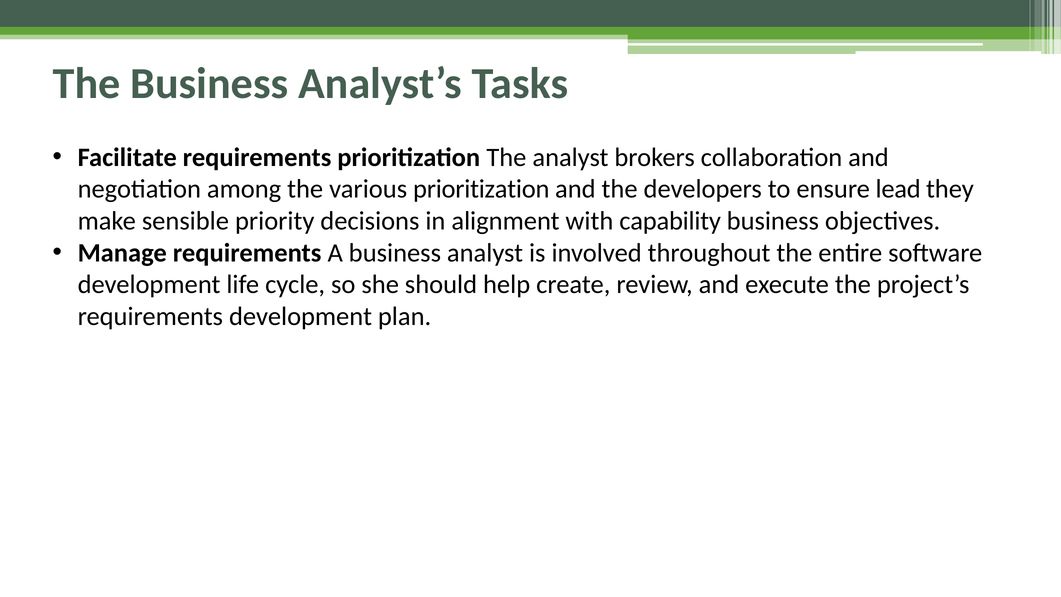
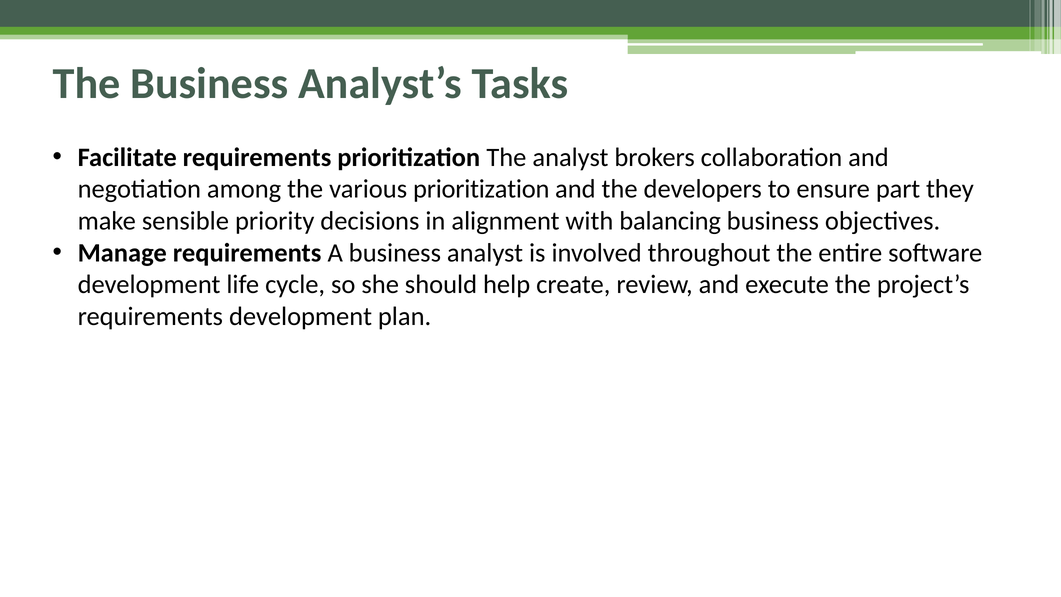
lead: lead -> part
capability: capability -> balancing
